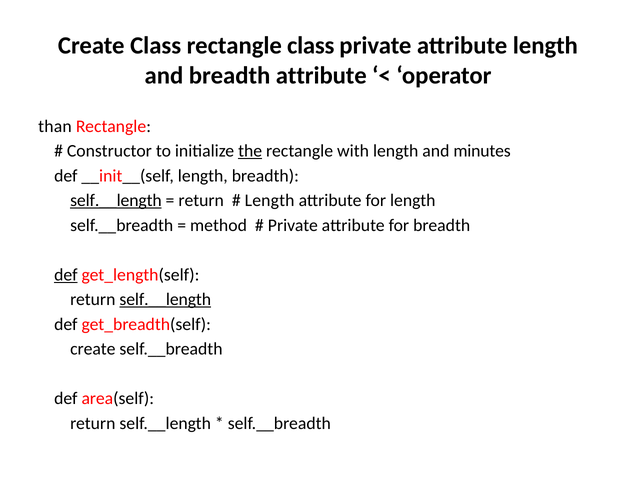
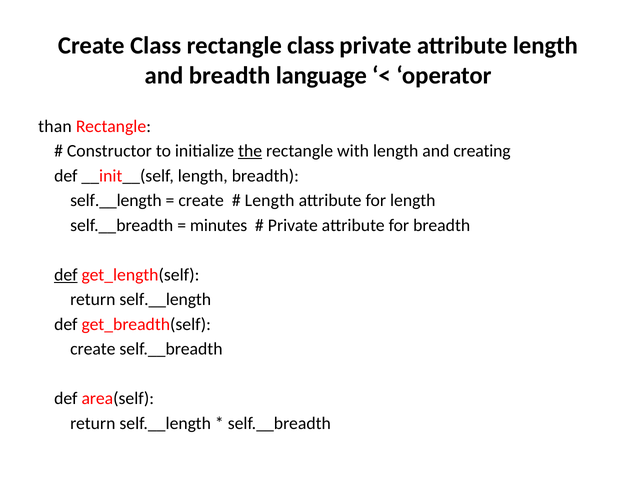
breadth attribute: attribute -> language
minutes: minutes -> creating
self.__length at (116, 201) underline: present -> none
return at (201, 201): return -> create
method: method -> minutes
self.__length at (165, 299) underline: present -> none
